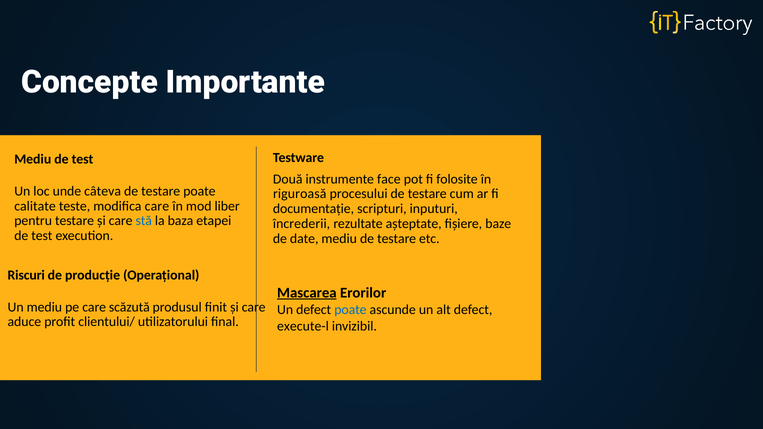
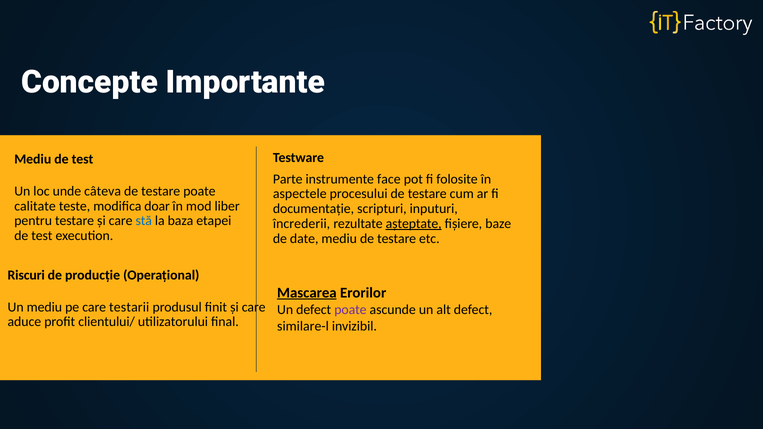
Două: Două -> Parte
riguroasă: riguroasă -> aspectele
modifica care: care -> doar
așteptate underline: none -> present
scăzută: scăzută -> testarii
poate at (350, 310) colour: blue -> purple
execute-l: execute-l -> similare-l
